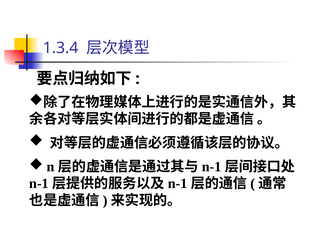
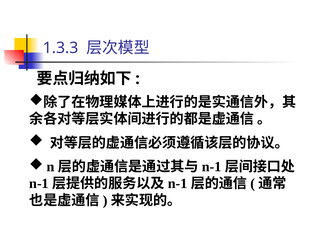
1.3.4: 1.3.4 -> 1.3.3
